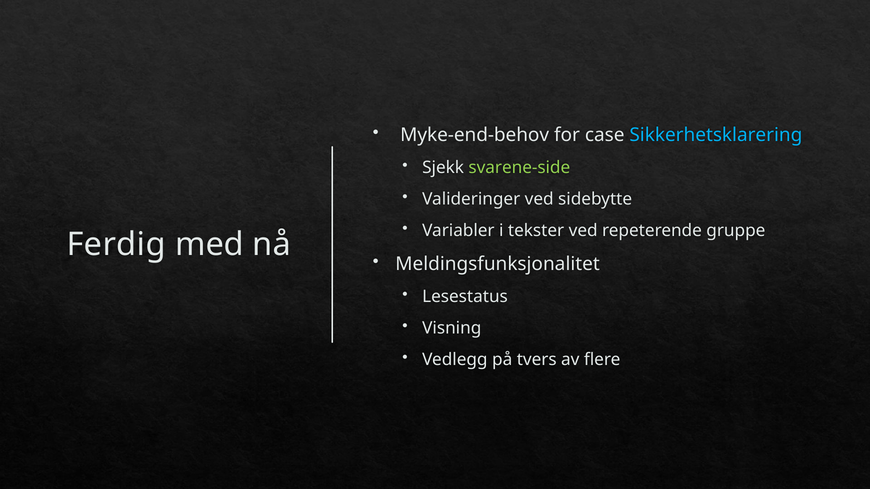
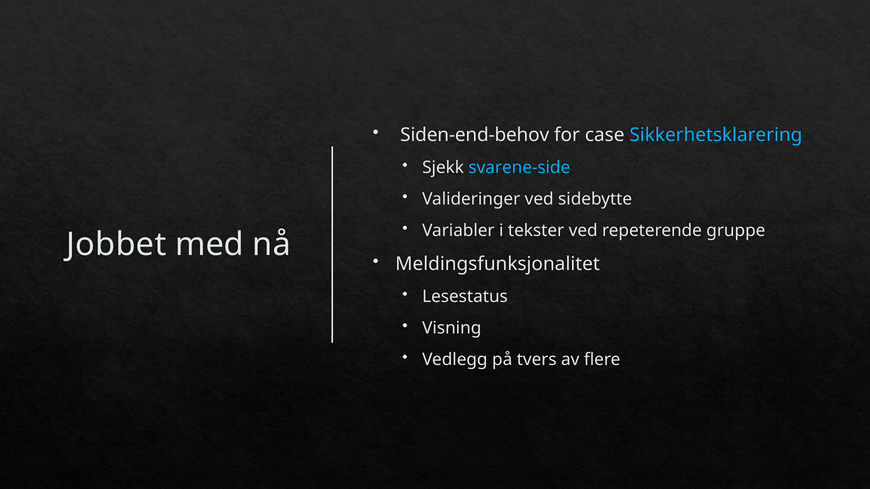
Myke-end-behov: Myke-end-behov -> Siden-end-behov
svarene-side colour: light green -> light blue
Ferdig: Ferdig -> Jobbet
